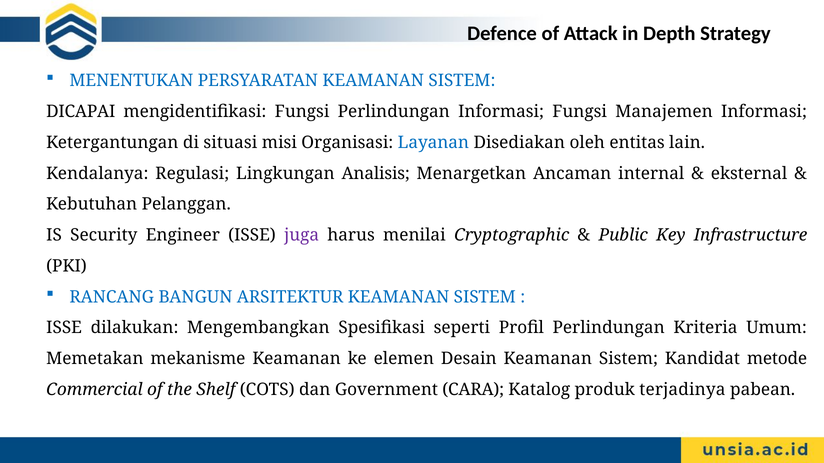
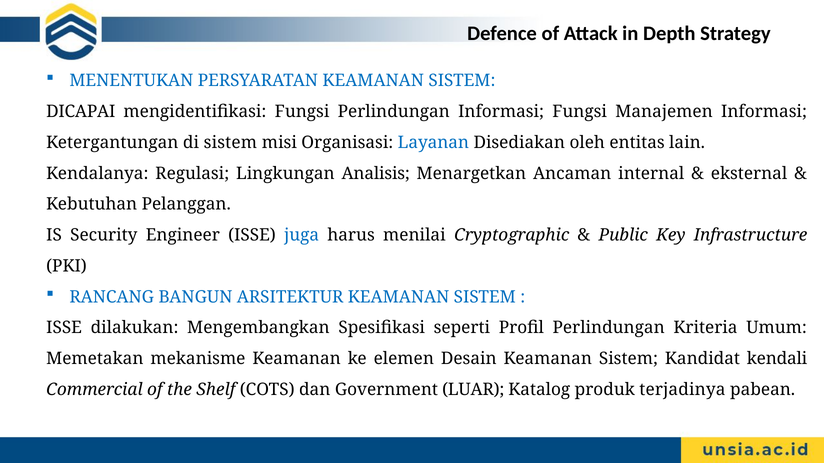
di situasi: situasi -> sistem
juga colour: purple -> blue
metode: metode -> kendali
CARA: CARA -> LUAR
